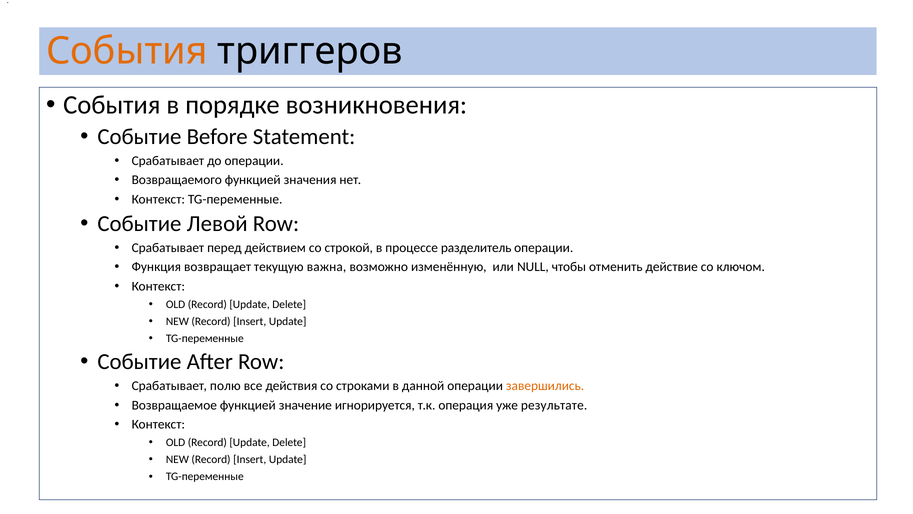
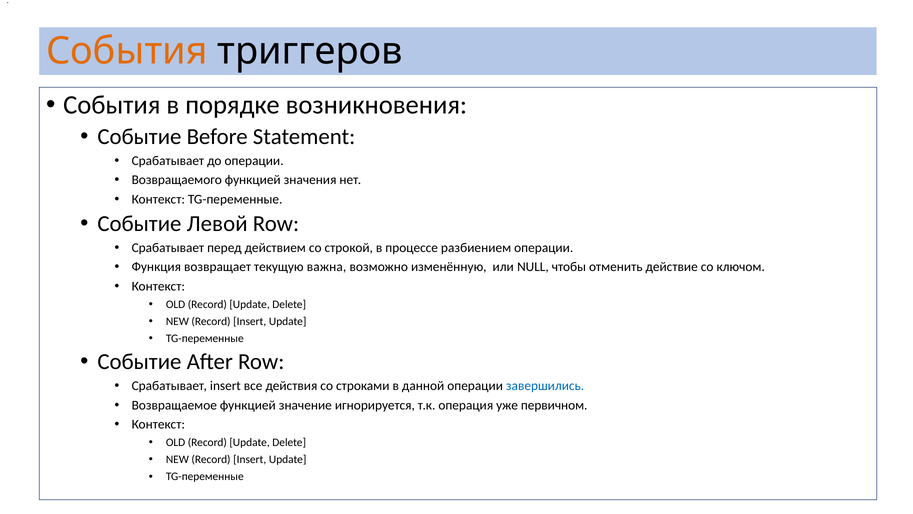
разделитель: разделитель -> разбиением
Срабатывает полю: полю -> insert
завершились colour: orange -> blue
результате: результате -> первичном
